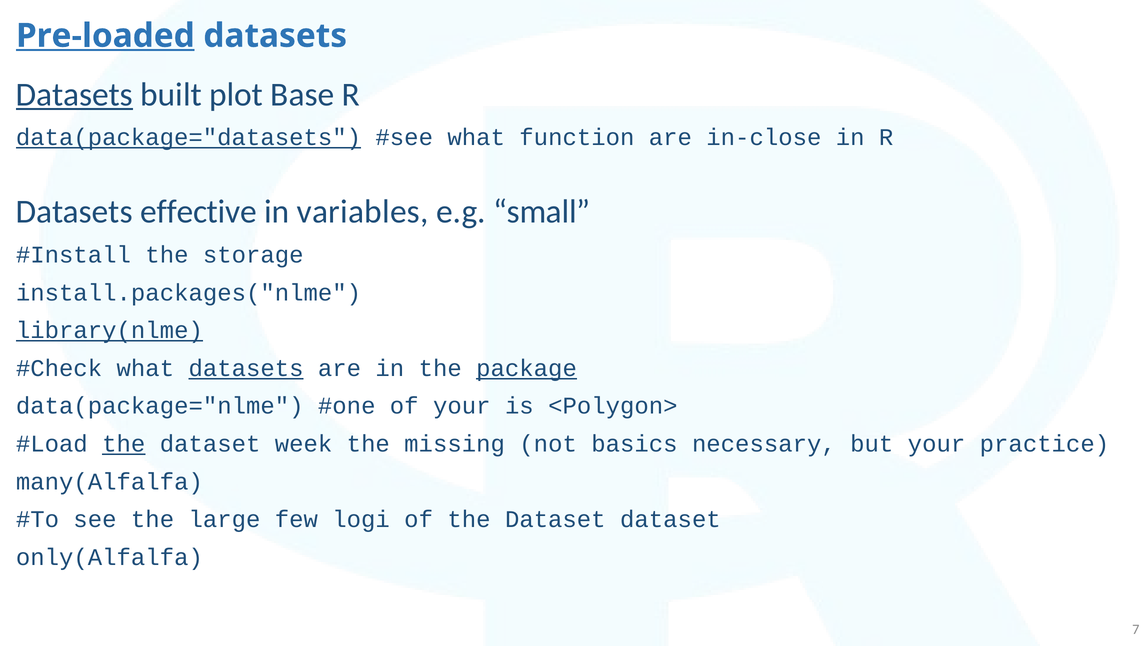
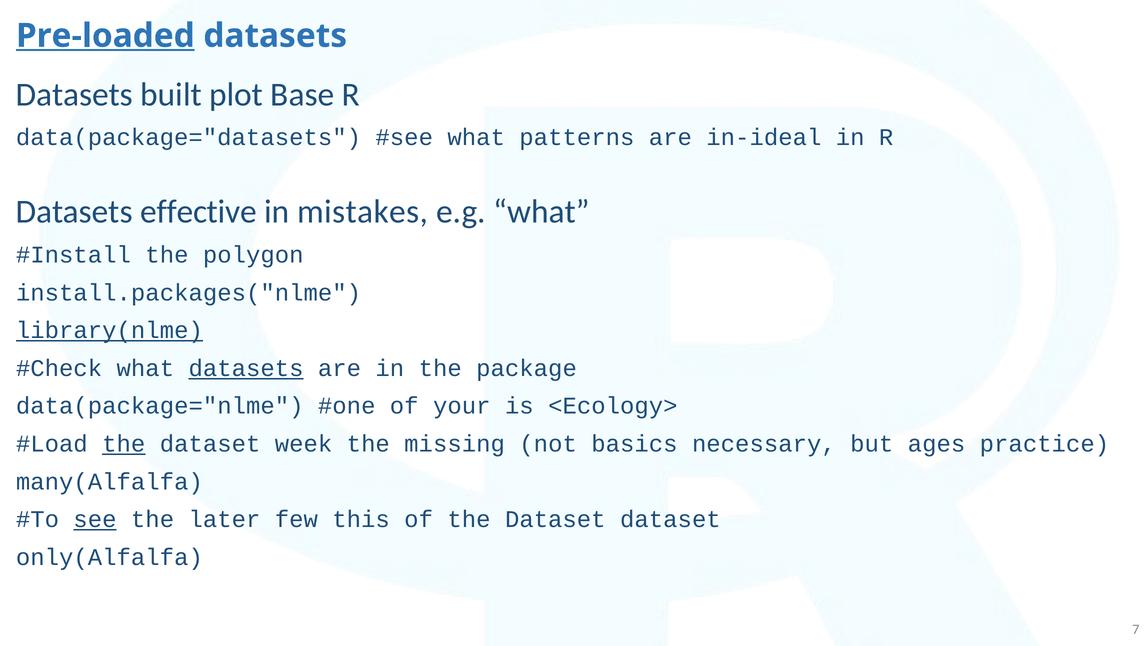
Datasets at (74, 94) underline: present -> none
data(package="datasets underline: present -> none
function: function -> patterns
in-close: in-close -> in-ideal
variables: variables -> mistakes
e.g small: small -> what
storage: storage -> polygon
package underline: present -> none
<Polygon>: <Polygon> -> <Ecology>
but your: your -> ages
see underline: none -> present
large: large -> later
logi: logi -> this
